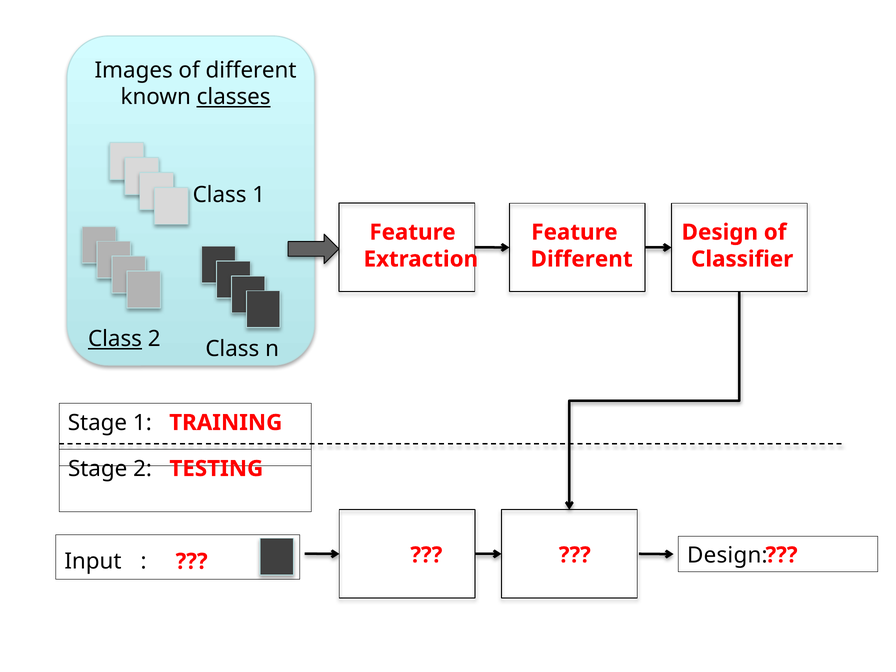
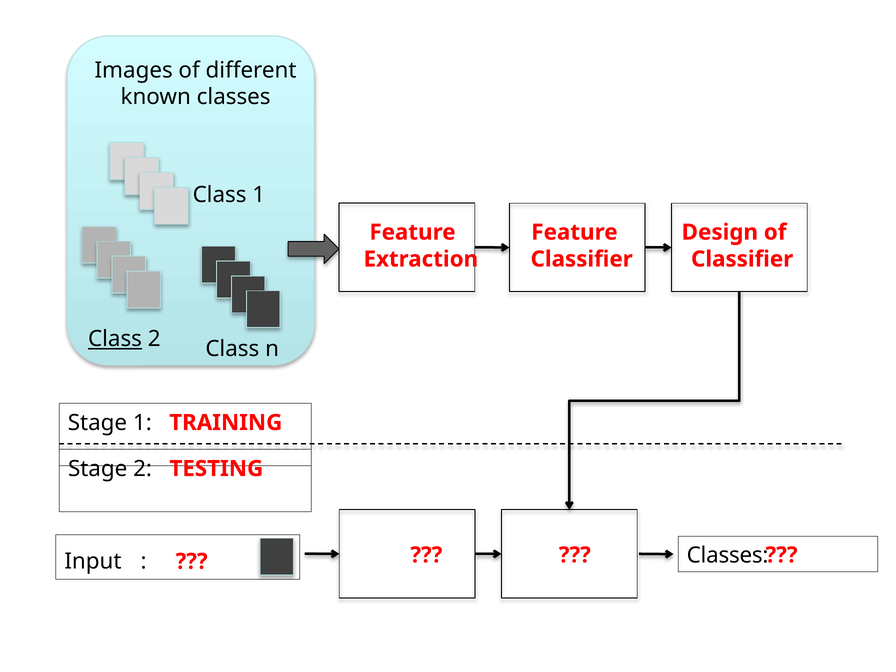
classes at (234, 97) underline: present -> none
Extraction Different: Different -> Classifier
Design at (727, 555): Design -> Classes
